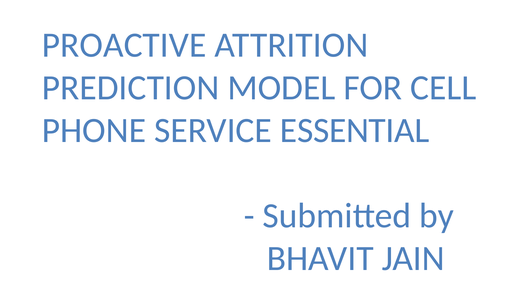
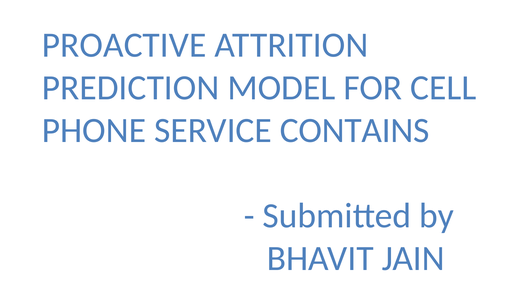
ESSENTIAL: ESSENTIAL -> CONTAINS
